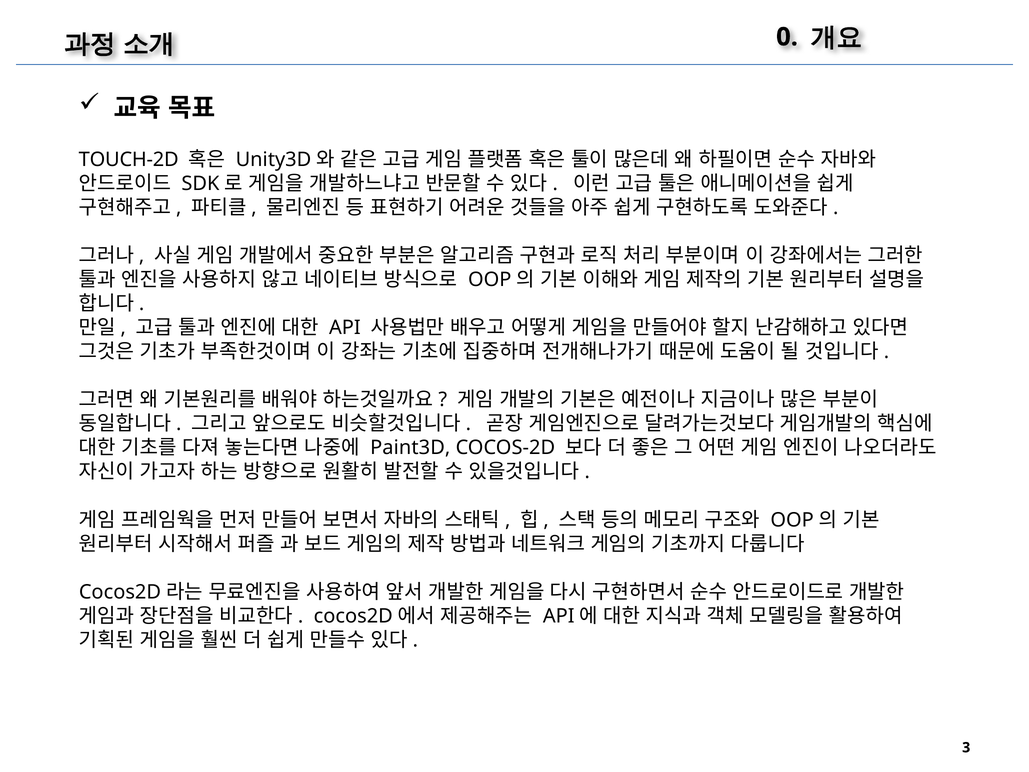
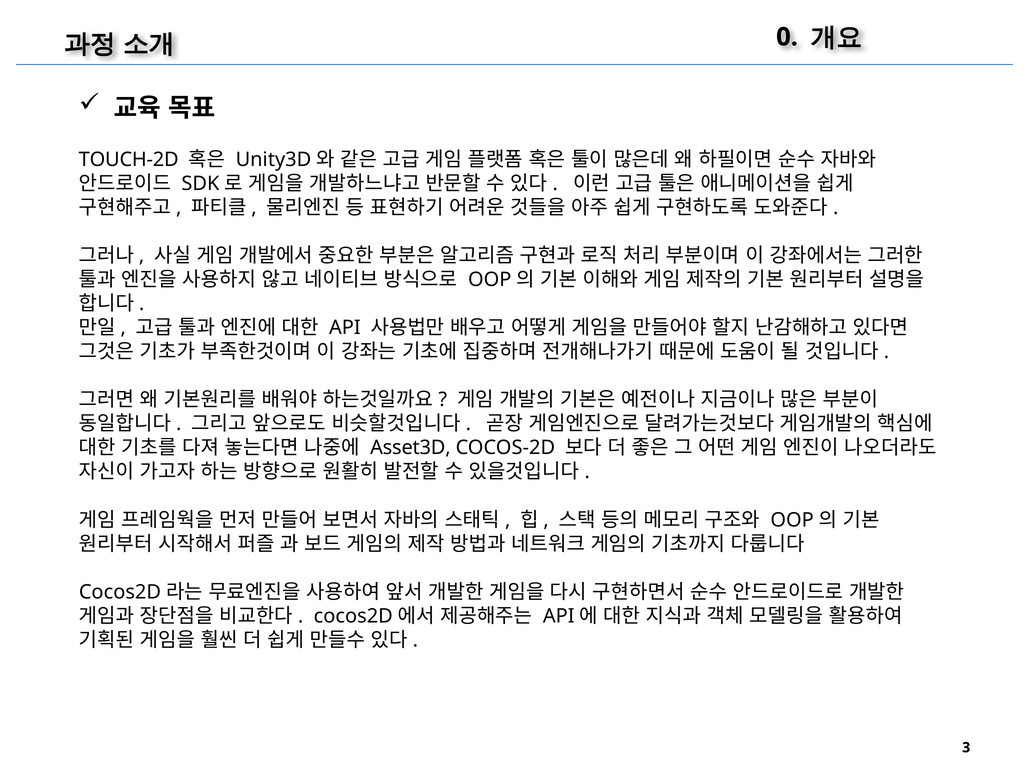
Paint3D: Paint3D -> Asset3D
